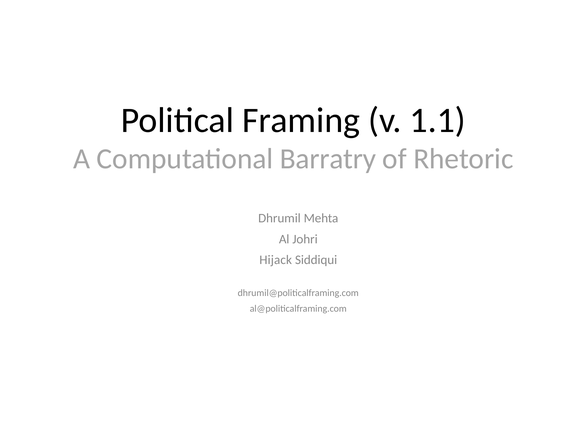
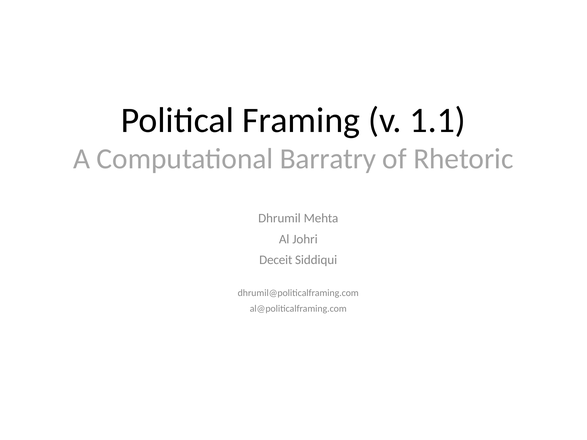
Hijack: Hijack -> Deceit
